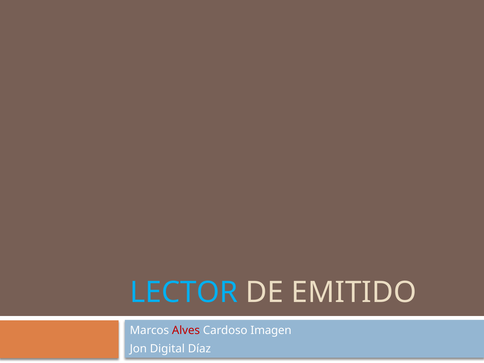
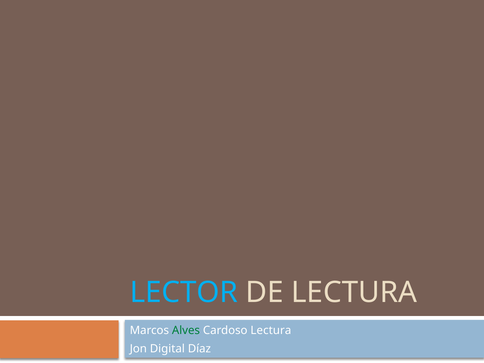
DE EMITIDO: EMITIDO -> LECTURA
Alves colour: red -> green
Cardoso Imagen: Imagen -> Lectura
